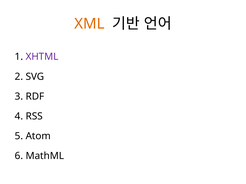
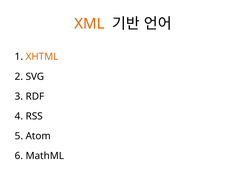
XHTML colour: purple -> orange
